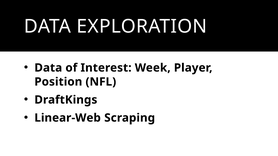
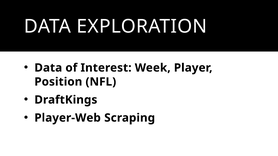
Linear-Web: Linear-Web -> Player-Web
